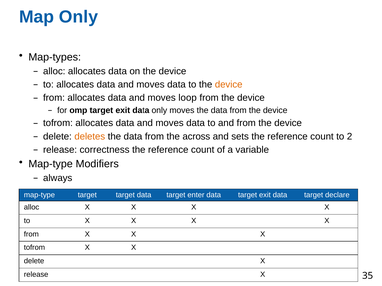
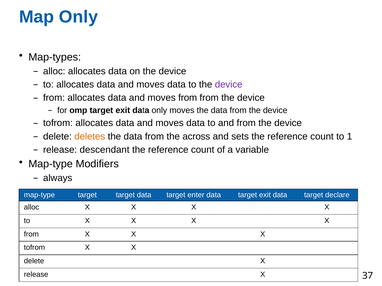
device at (229, 85) colour: orange -> purple
moves loop: loop -> from
2: 2 -> 1
correctness: correctness -> descendant
35: 35 -> 37
